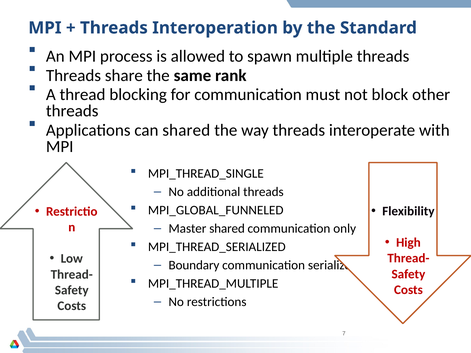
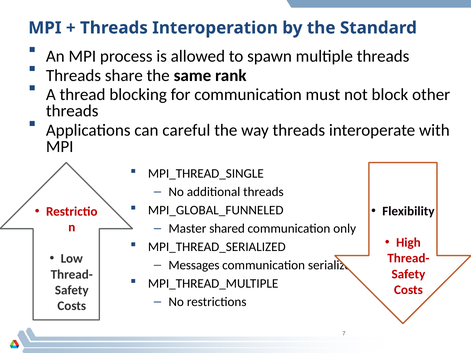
can shared: shared -> careful
Boundary: Boundary -> Messages
